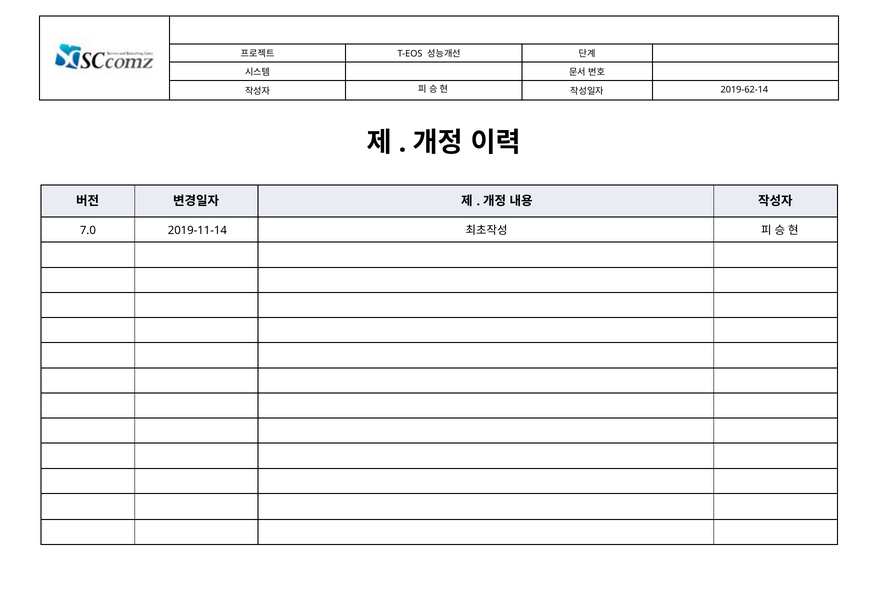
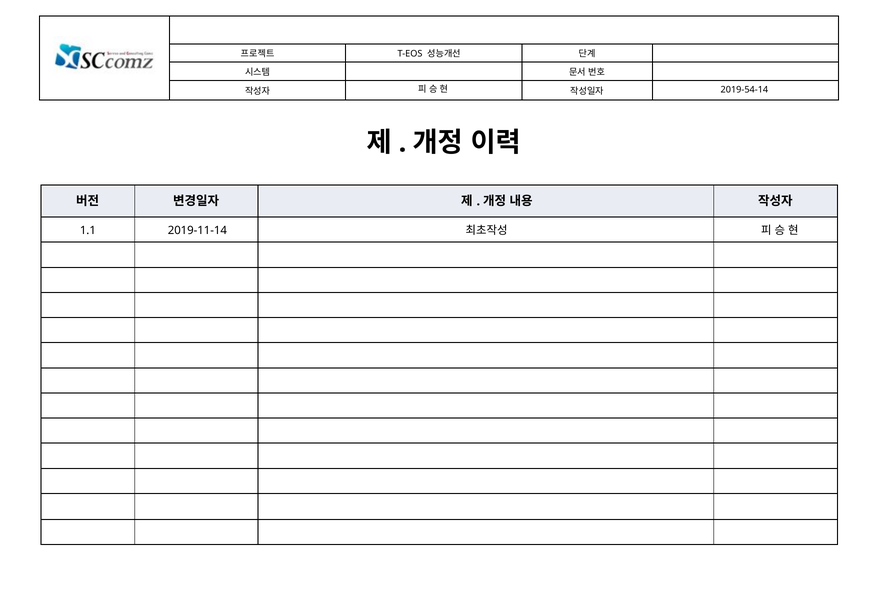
2019-62-14: 2019-62-14 -> 2019-54-14
7.0: 7.0 -> 1.1
